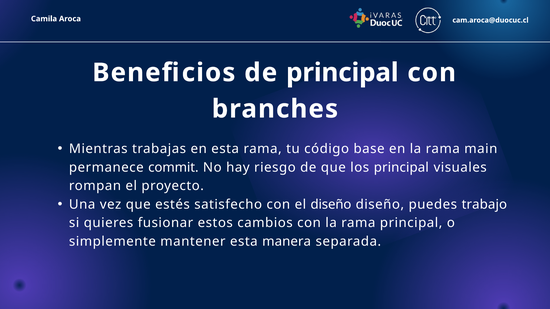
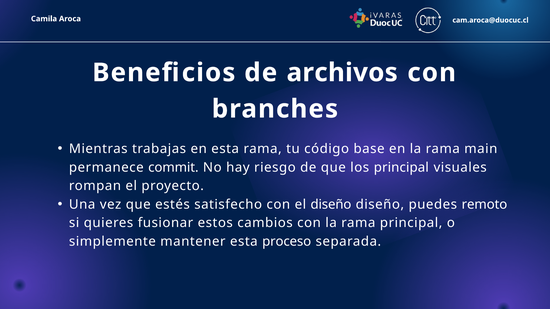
de principal: principal -> archivos
trabajo: trabajo -> remoto
manera: manera -> proceso
